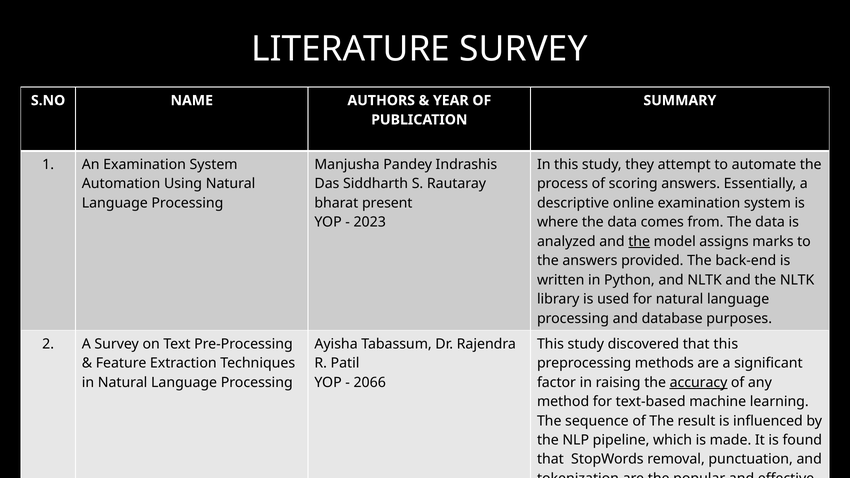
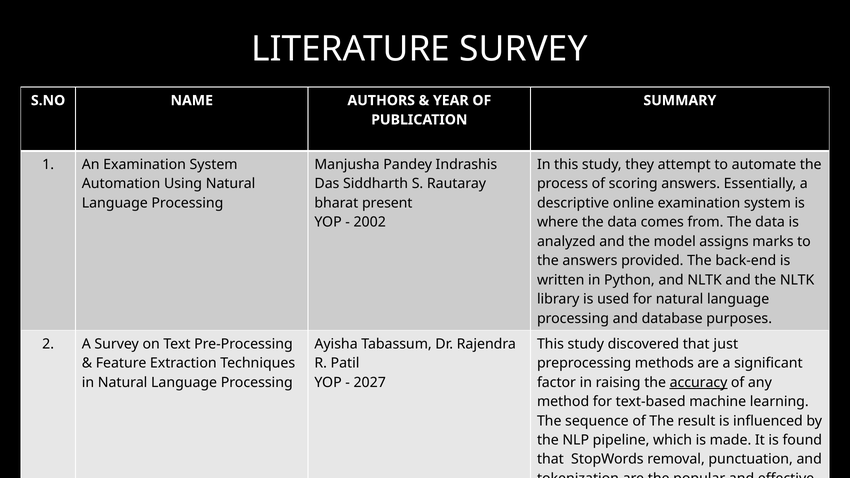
2023: 2023 -> 2002
the at (639, 242) underline: present -> none
that this: this -> just
2066: 2066 -> 2027
